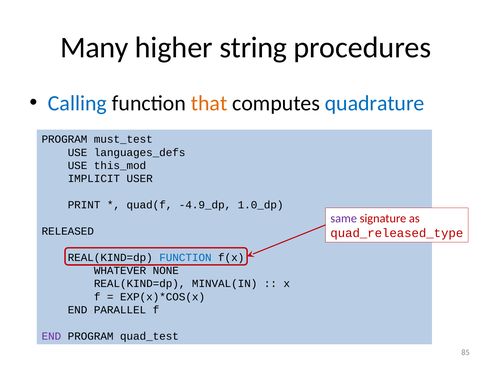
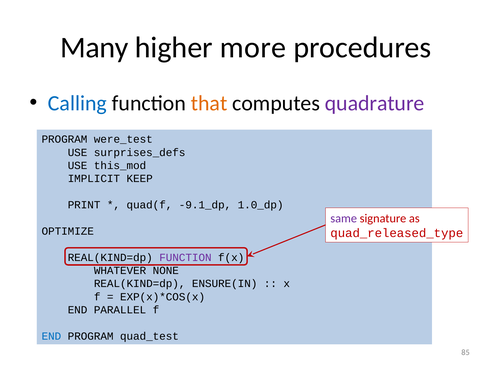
string: string -> more
quadrature colour: blue -> purple
must_test: must_test -> were_test
languages_defs: languages_defs -> surprises_defs
USER: USER -> KEEP
-4.9_dp: -4.9_dp -> -9.1_dp
RELEASED: RELEASED -> OPTIMIZE
FUNCTION at (185, 257) colour: blue -> purple
MINVAL(IN: MINVAL(IN -> ENSURE(IN
END at (51, 336) colour: purple -> blue
